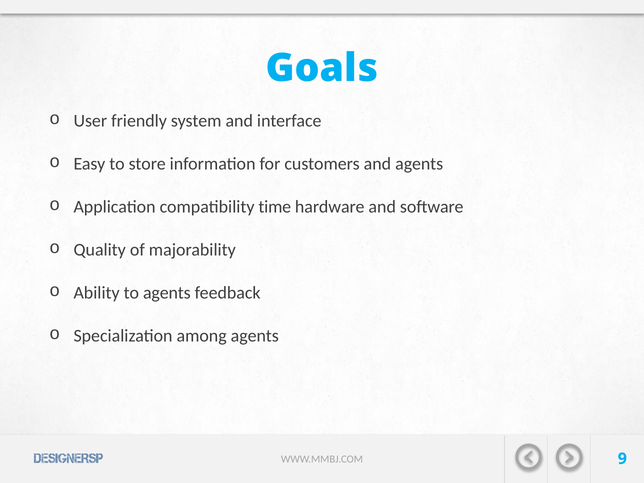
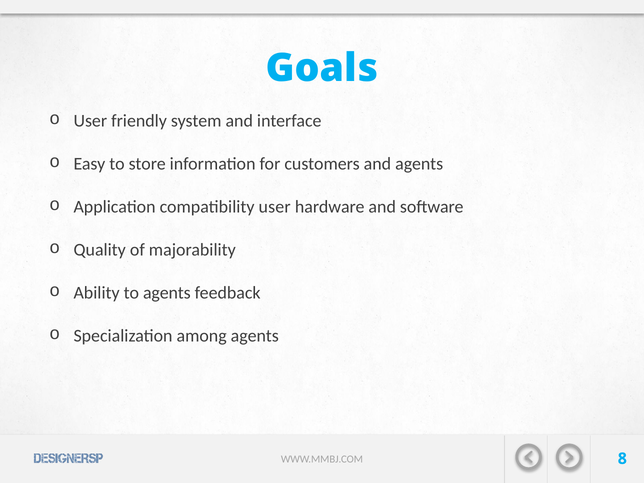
compatibility time: time -> user
9: 9 -> 8
